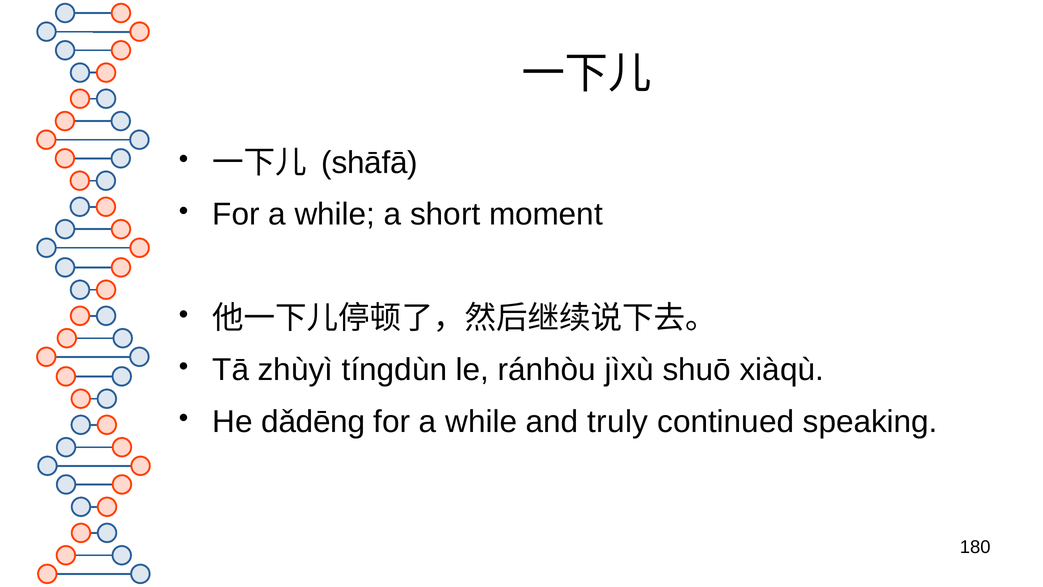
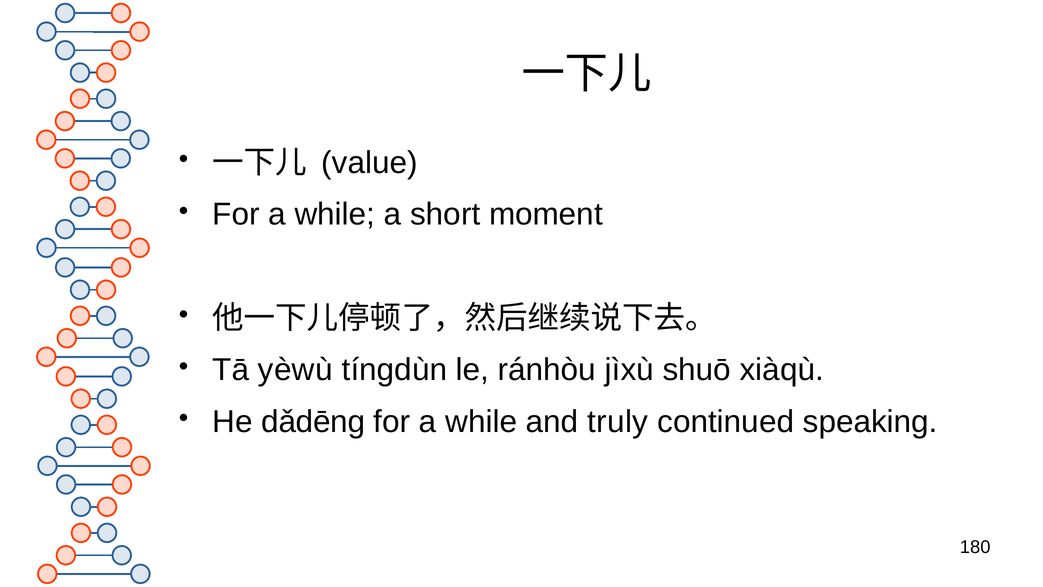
shāfā: shāfā -> value
zhùyì: zhùyì -> yèwù
